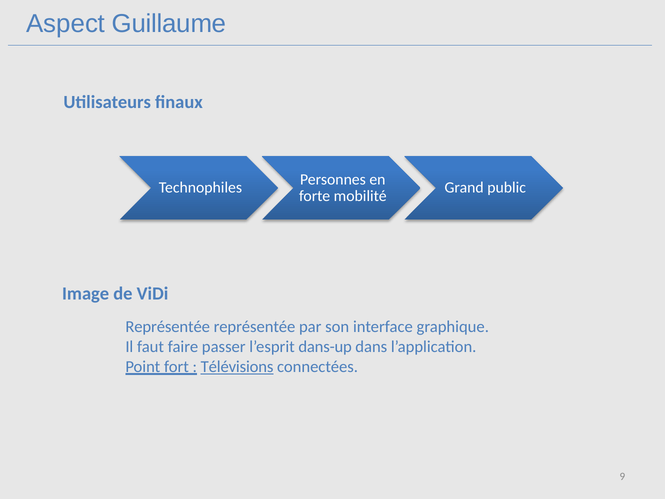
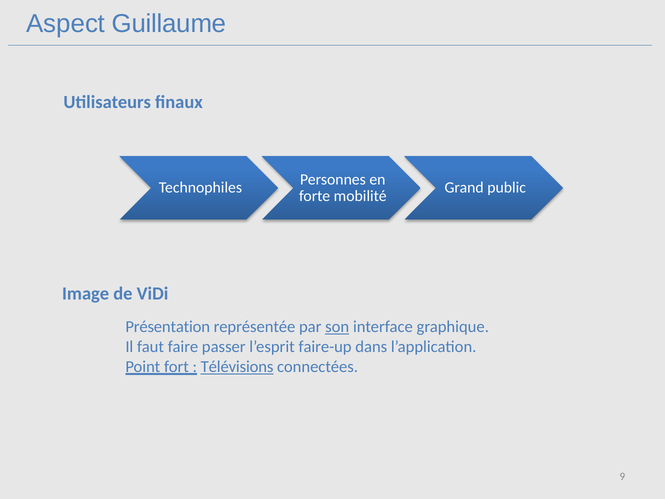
Représentée at (168, 327): Représentée -> Présentation
son underline: none -> present
dans-up: dans-up -> faire-up
